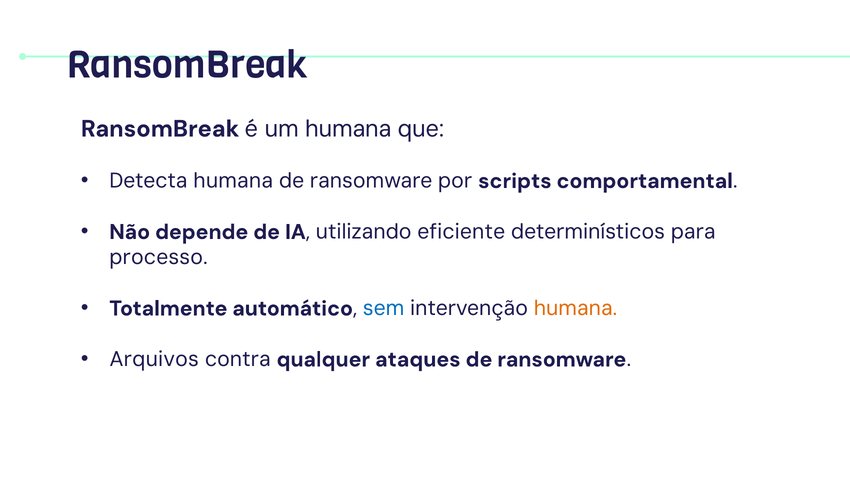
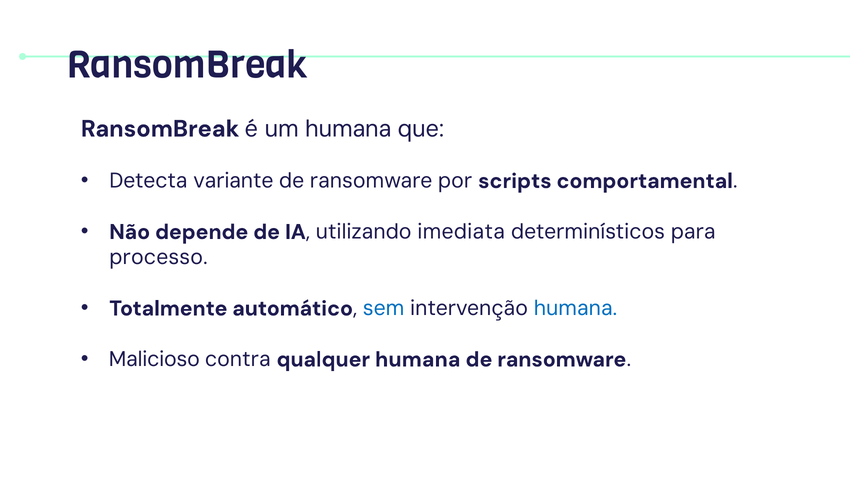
Detecta humana: humana -> variante
eficiente: eficiente -> imediata
humana at (575, 309) colour: orange -> blue
Arquivos: Arquivos -> Malicioso
qualquer ataques: ataques -> humana
